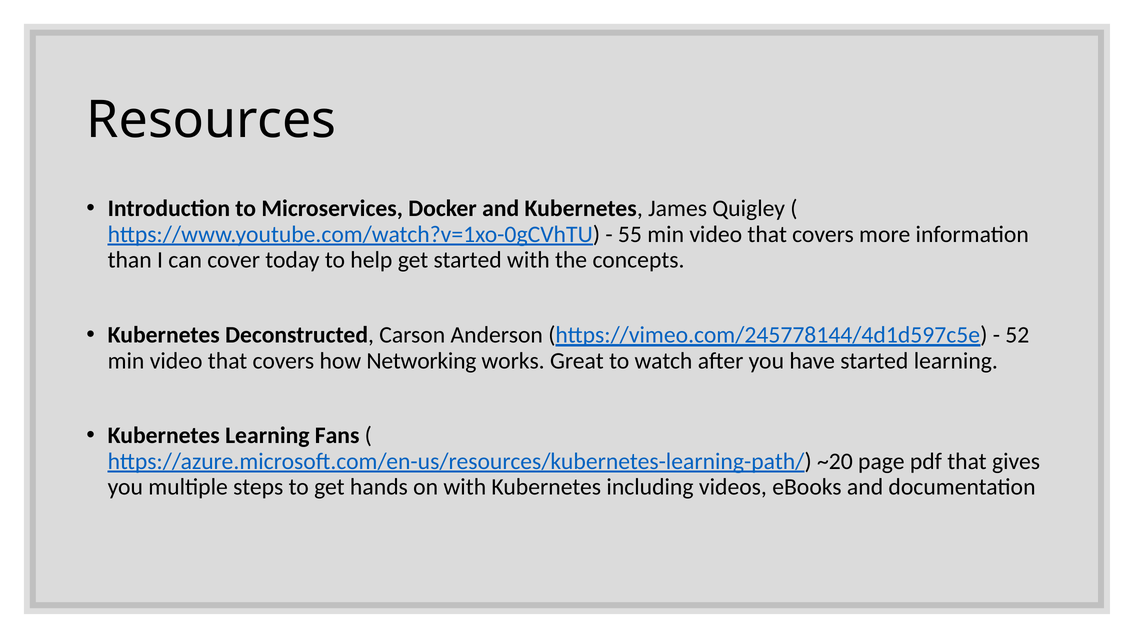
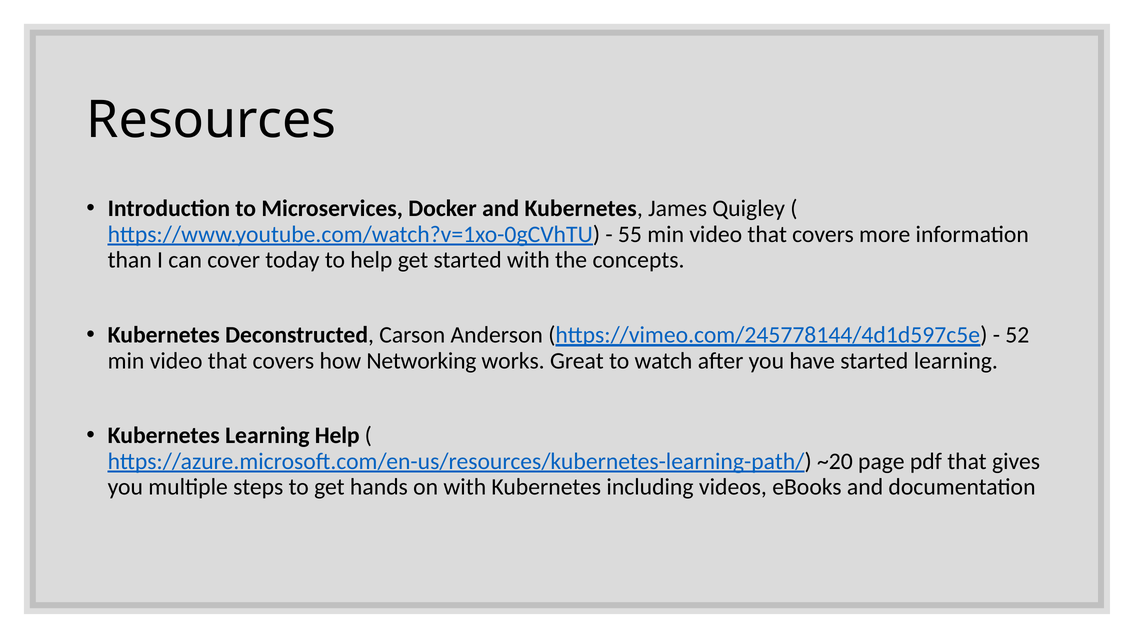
Learning Fans: Fans -> Help
